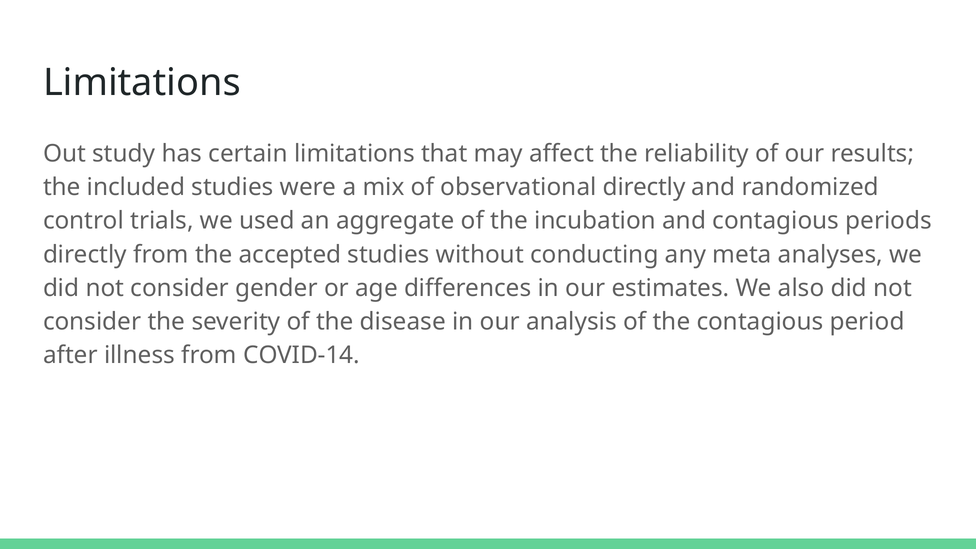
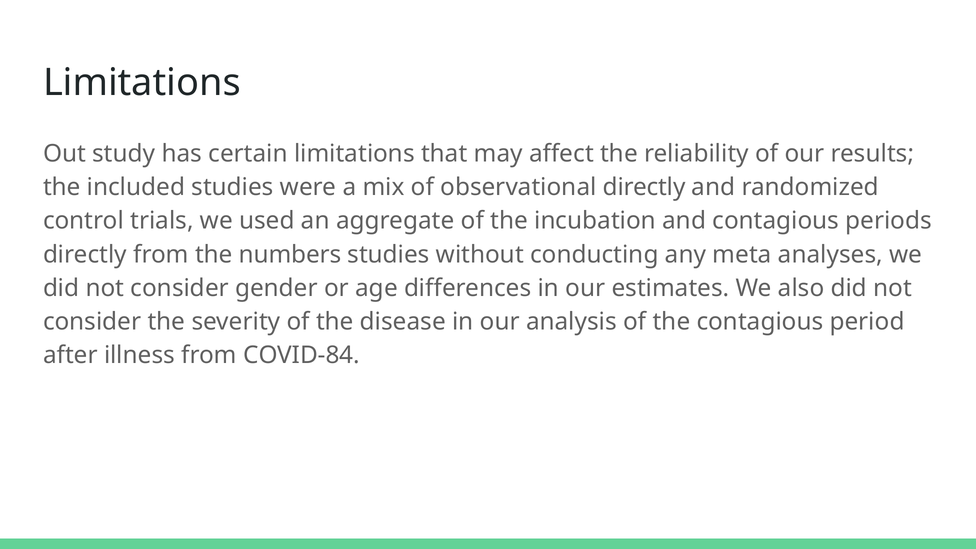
accepted: accepted -> numbers
COVID-14: COVID-14 -> COVID-84
